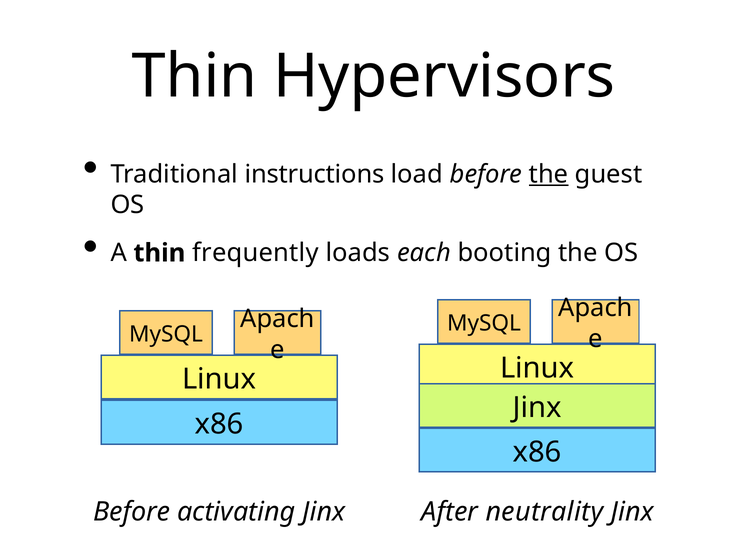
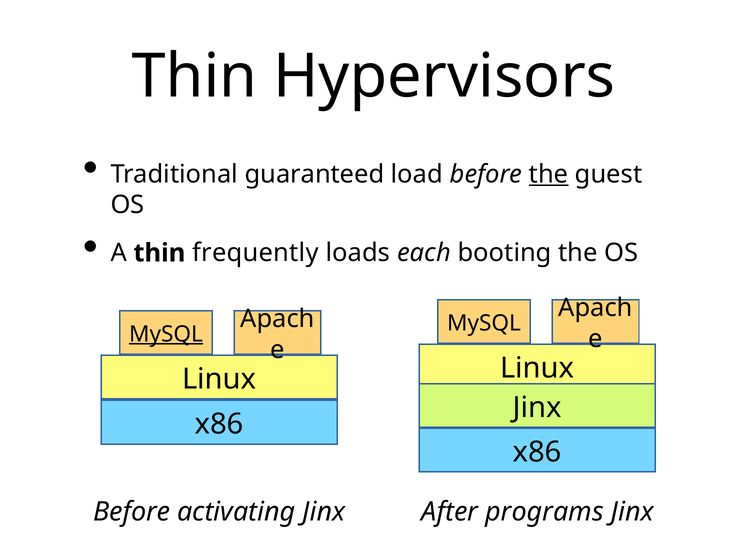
instructions: instructions -> guaranteed
MySQL at (166, 334) underline: none -> present
neutrality: neutrality -> programs
